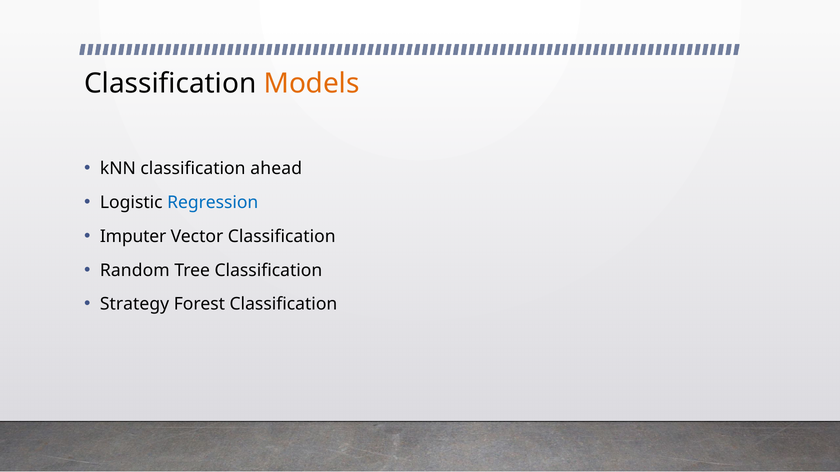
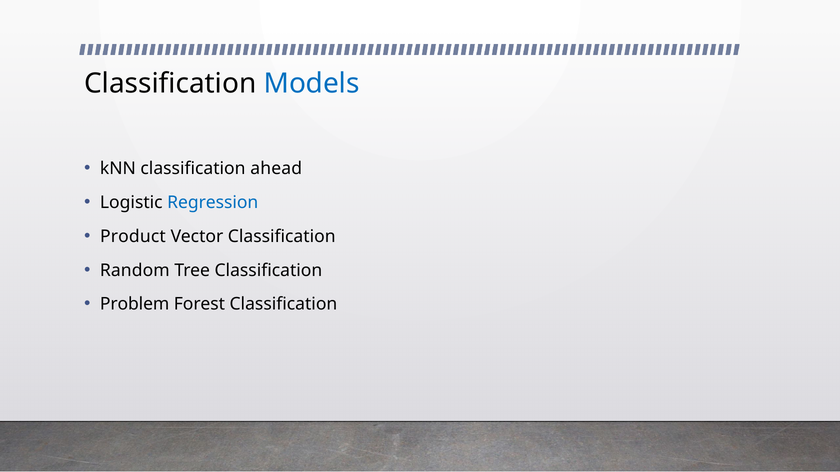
Models colour: orange -> blue
Imputer: Imputer -> Product
Strategy: Strategy -> Problem
